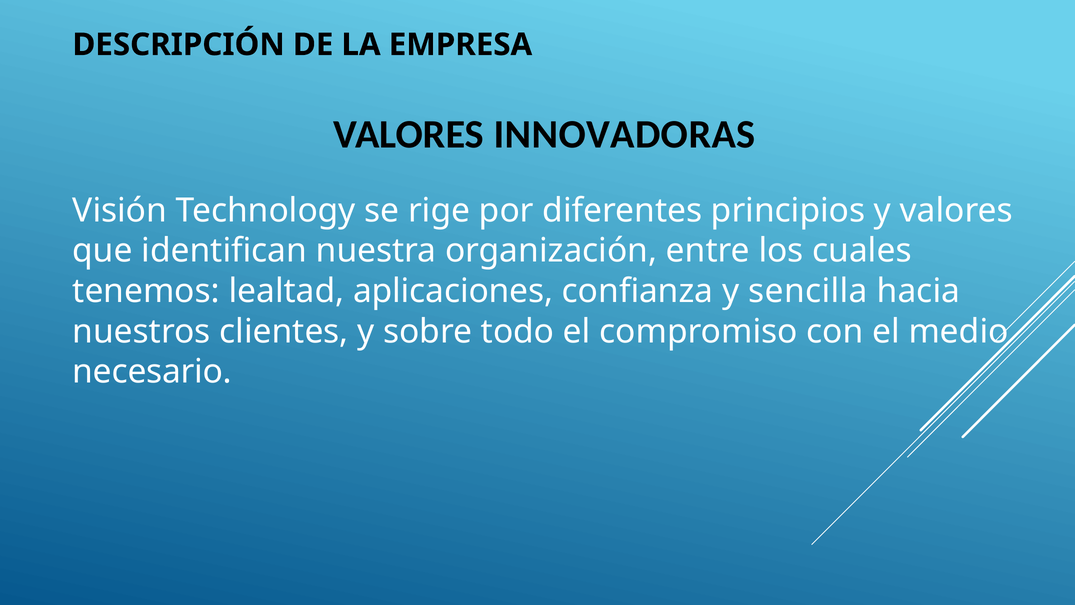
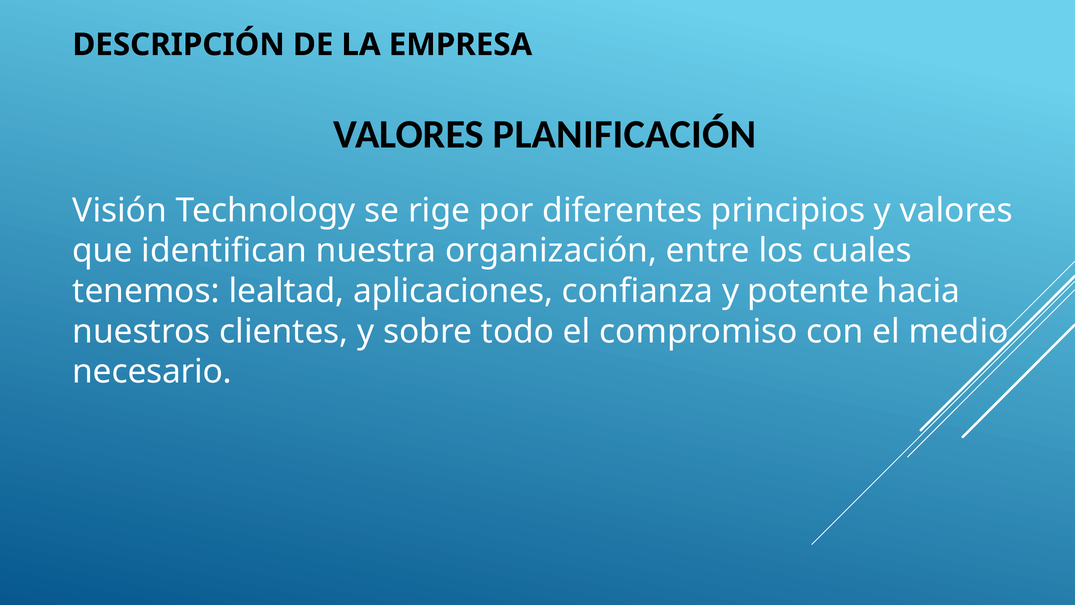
INNOVADORAS: INNOVADORAS -> PLANIFICACIÓN
sencilla: sencilla -> potente
